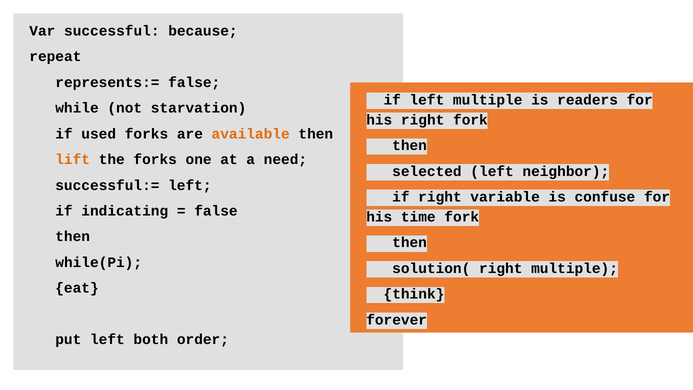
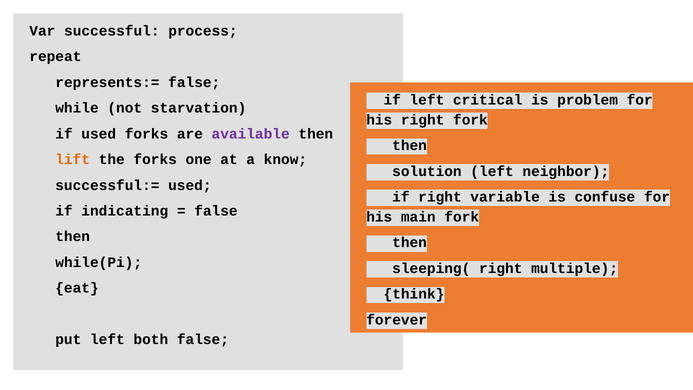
because: because -> process
left multiple: multiple -> critical
readers: readers -> problem
available colour: orange -> purple
need: need -> know
selected: selected -> solution
successful:= left: left -> used
time: time -> main
solution(: solution( -> sleeping(
both order: order -> false
